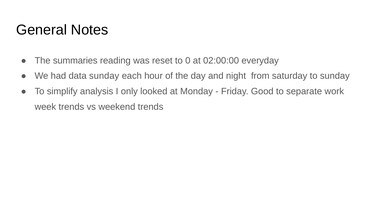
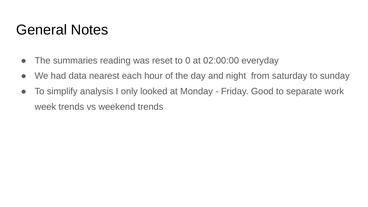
data sunday: sunday -> nearest
